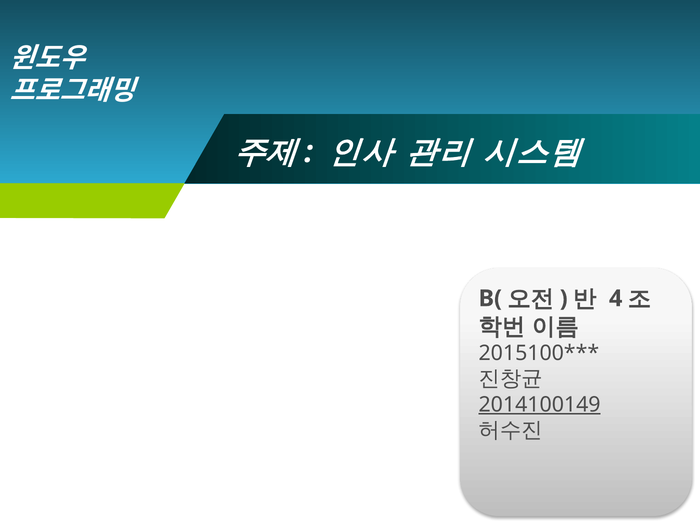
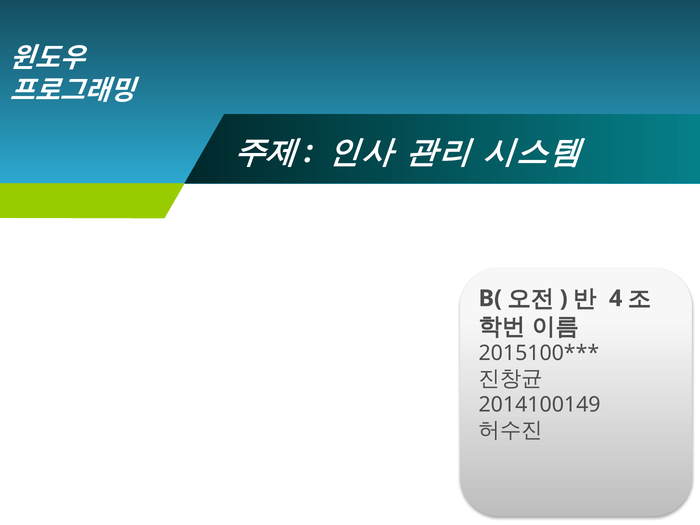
2014100149 underline: present -> none
